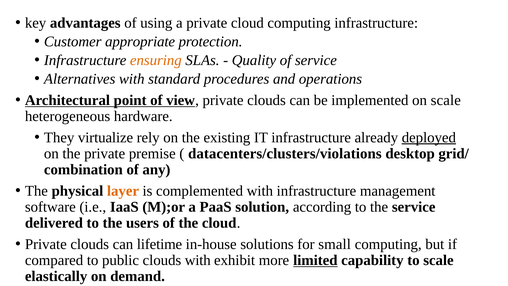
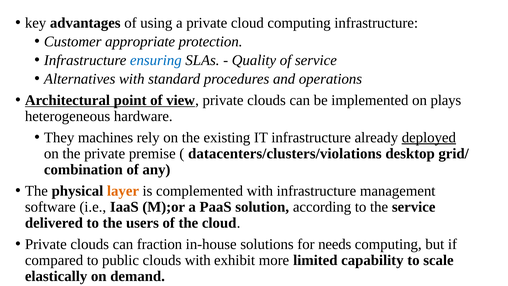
ensuring colour: orange -> blue
on scale: scale -> plays
virtualize: virtualize -> machines
lifetime: lifetime -> fraction
small: small -> needs
limited underline: present -> none
